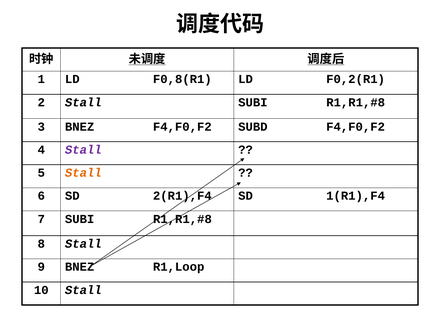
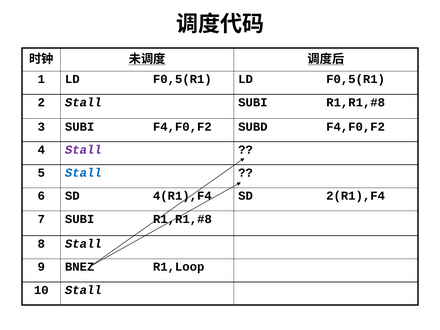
1 LD F0,8(R1: F0,8(R1 -> F0,5(R1
F0,2(R1 at (356, 79): F0,2(R1 -> F0,5(R1
3 BNEZ: BNEZ -> SUBI
Stall at (83, 173) colour: orange -> blue
2(R1),F4: 2(R1),F4 -> 4(R1),F4
1(R1),F4: 1(R1),F4 -> 2(R1),F4
